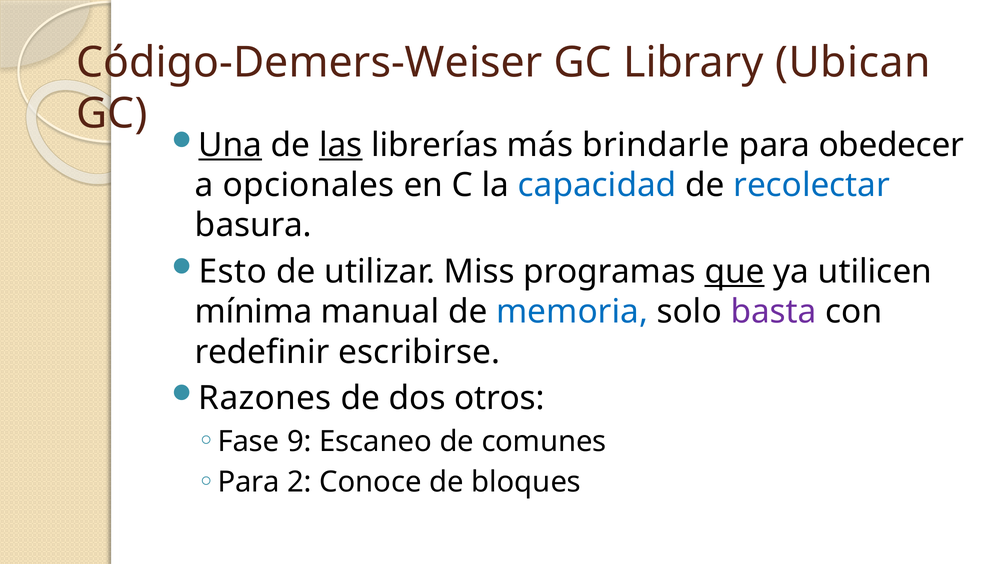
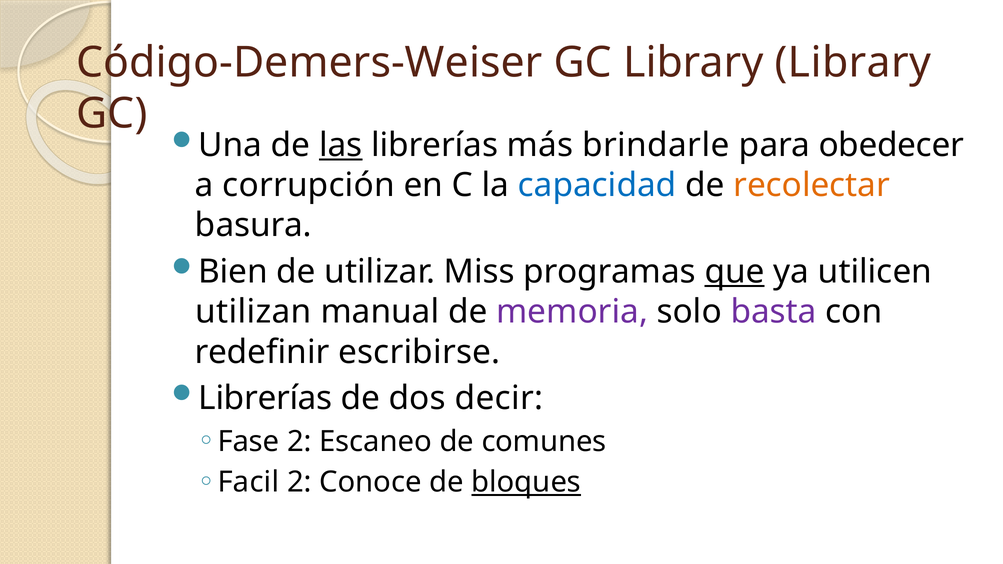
Library Ubican: Ubican -> Library
Una underline: present -> none
opcionales: opcionales -> corrupción
recolectar colour: blue -> orange
Esto: Esto -> Bien
mínima: mínima -> utilizan
memoria colour: blue -> purple
Razones at (265, 399): Razones -> Librerías
otros: otros -> decir
Fase 9: 9 -> 2
Para at (249, 482): Para -> Facil
bloques underline: none -> present
